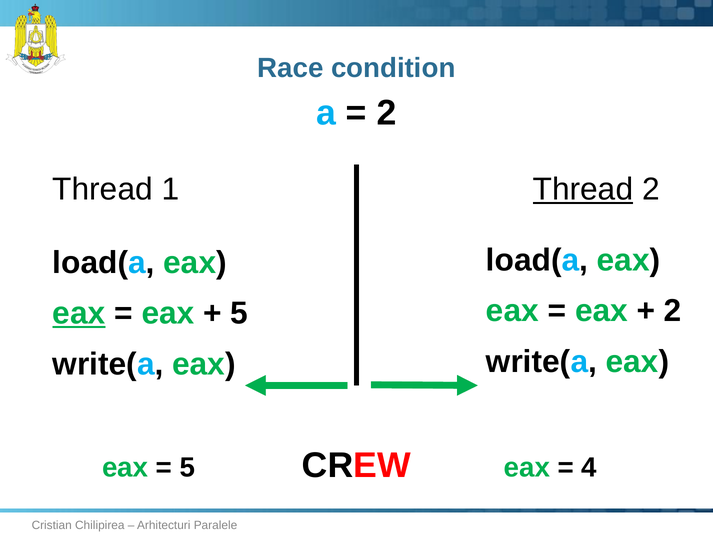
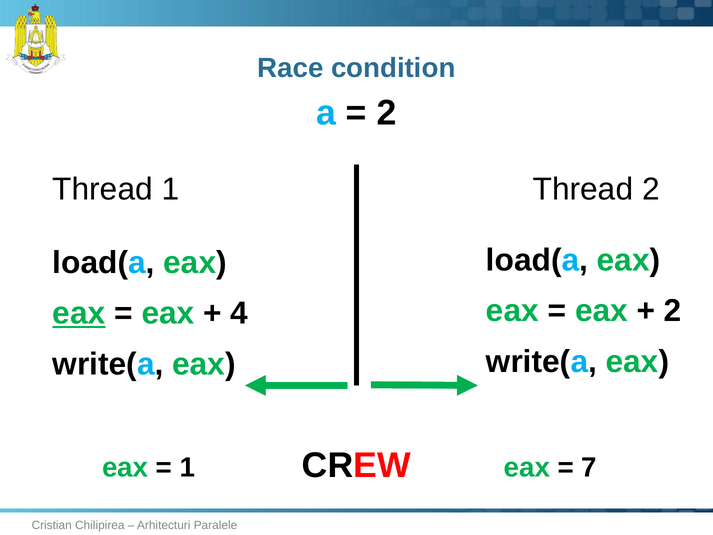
Thread at (583, 189) underline: present -> none
5 at (239, 313): 5 -> 4
5 at (187, 467): 5 -> 1
4: 4 -> 7
